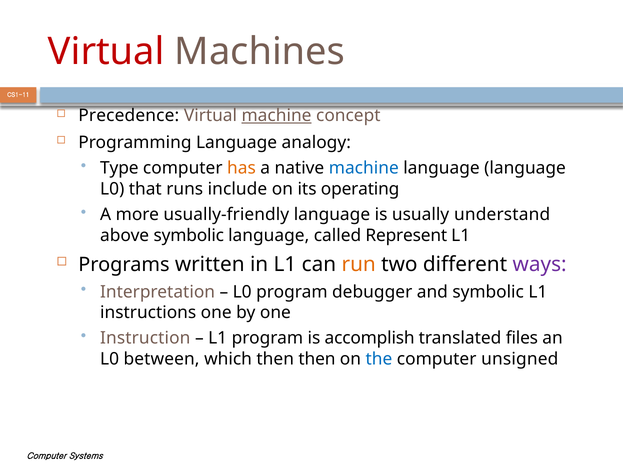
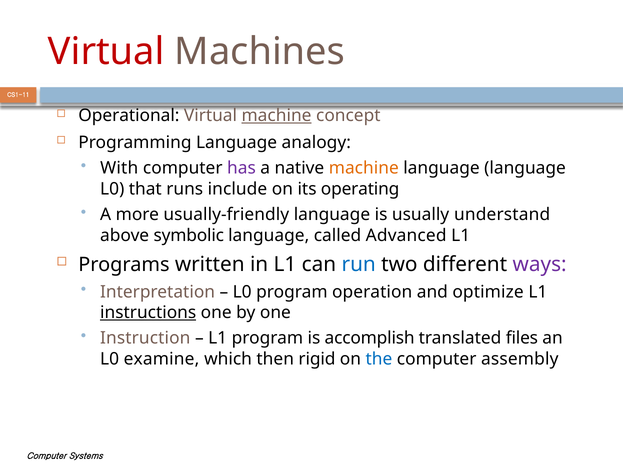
Precedence: Precedence -> Operational
Type: Type -> With
has colour: orange -> purple
machine at (364, 168) colour: blue -> orange
Represent: Represent -> Advanced
run colour: orange -> blue
debugger: debugger -> operation
and symbolic: symbolic -> optimize
instructions underline: none -> present
between: between -> examine
then then: then -> rigid
unsigned: unsigned -> assembly
